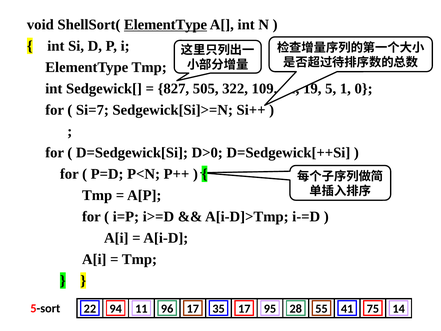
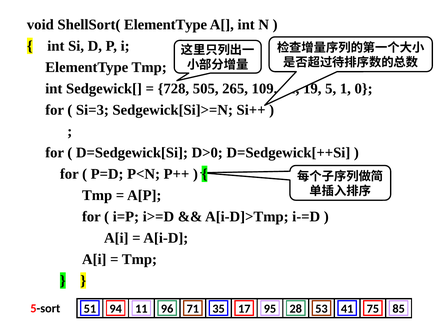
ElementType at (166, 25) underline: present -> none
827: 827 -> 728
322: 322 -> 265
Si=7: Si=7 -> Si=3
22: 22 -> 51
96 17: 17 -> 71
55: 55 -> 53
14: 14 -> 85
